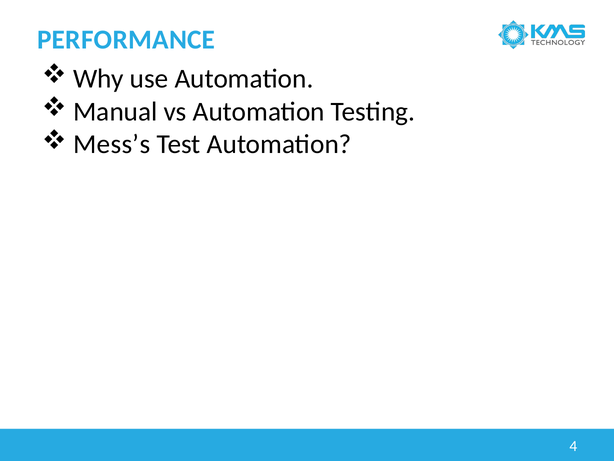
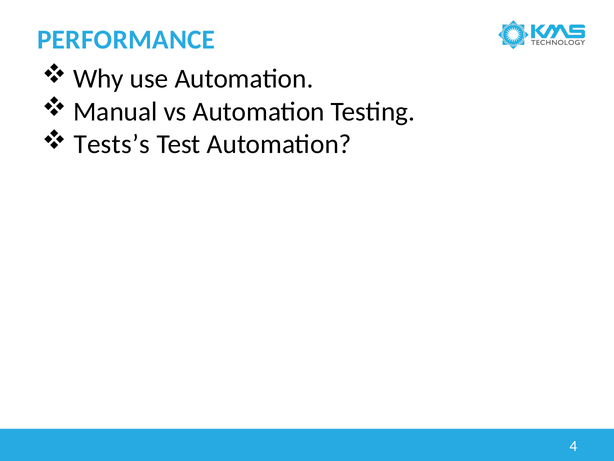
Mess’s: Mess’s -> Tests’s
